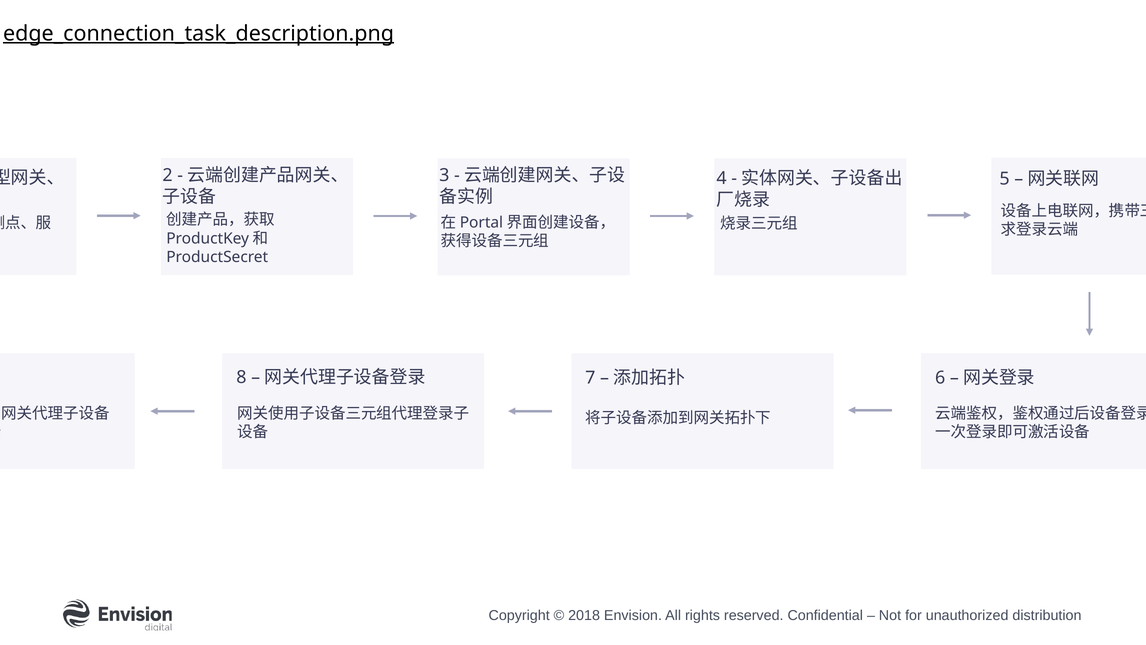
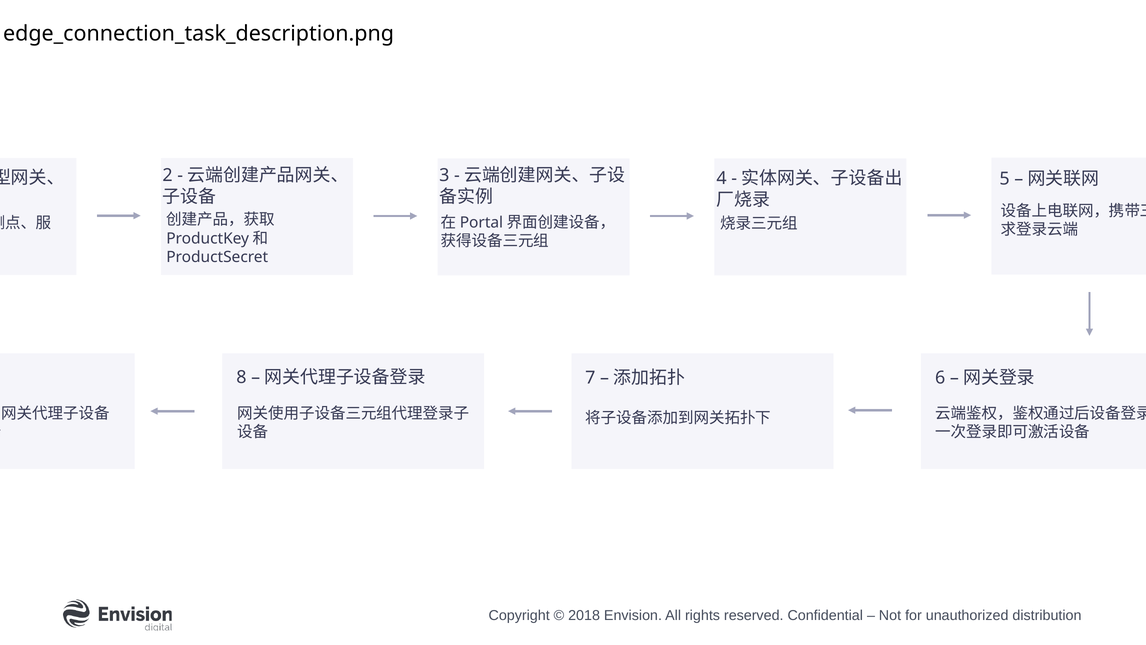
edge_connection_task_description.png underline: present -> none
